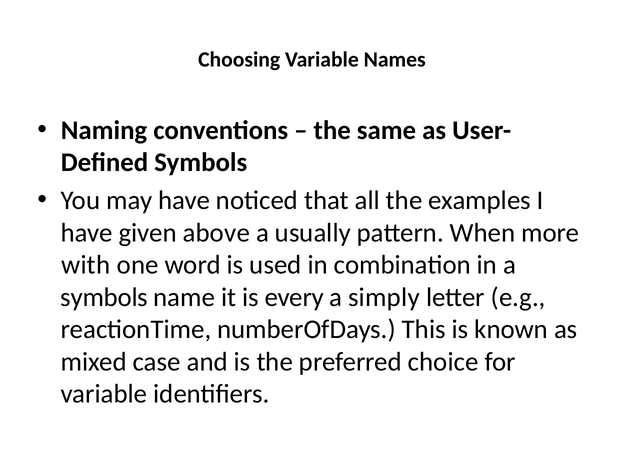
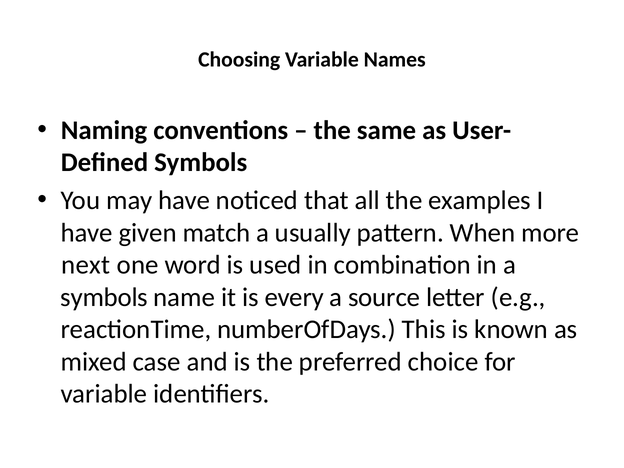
above: above -> match
with: with -> next
simply: simply -> source
